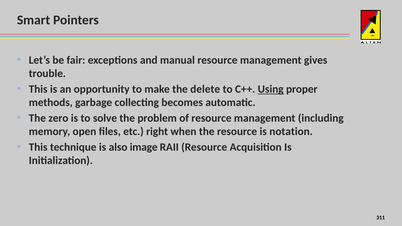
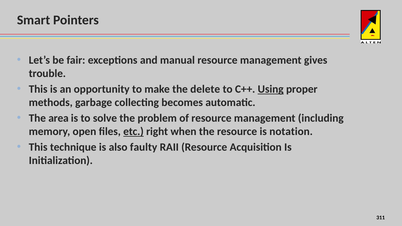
zero: zero -> area
etc underline: none -> present
image: image -> faulty
